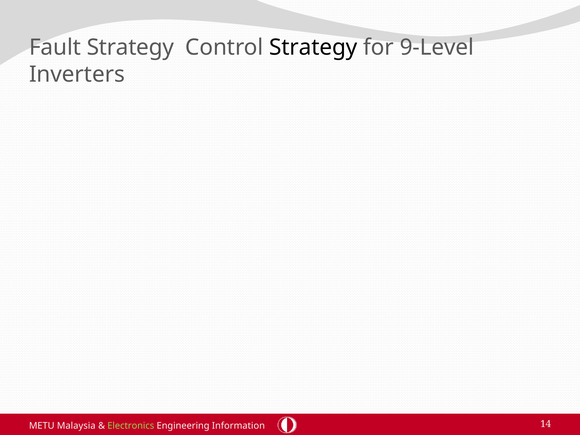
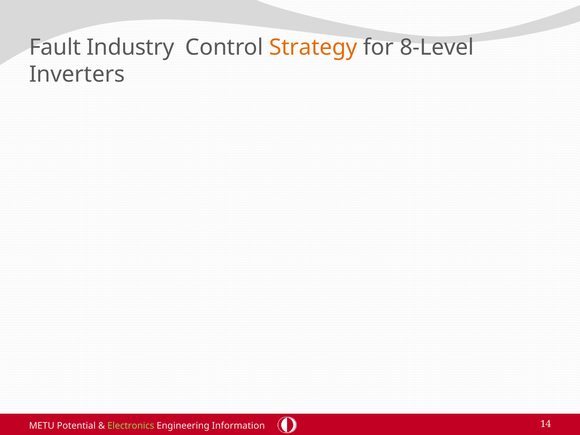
Fault Strategy: Strategy -> Industry
Strategy at (313, 47) colour: black -> orange
9-Level: 9-Level -> 8-Level
Malaysia: Malaysia -> Potential
